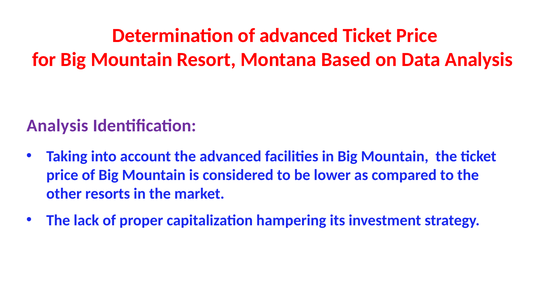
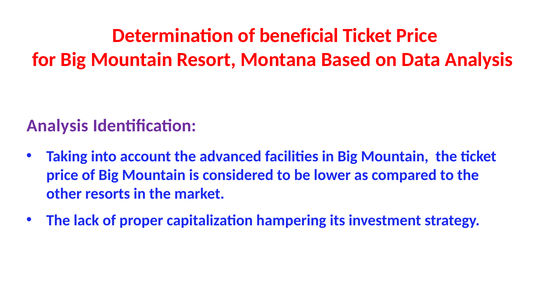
of advanced: advanced -> beneficial
